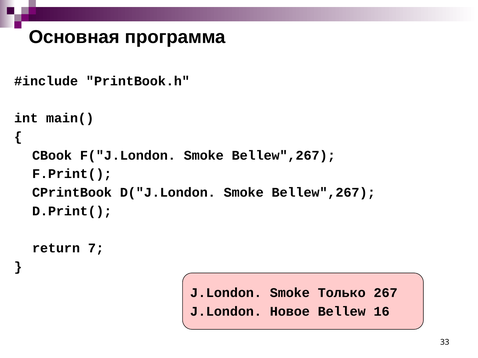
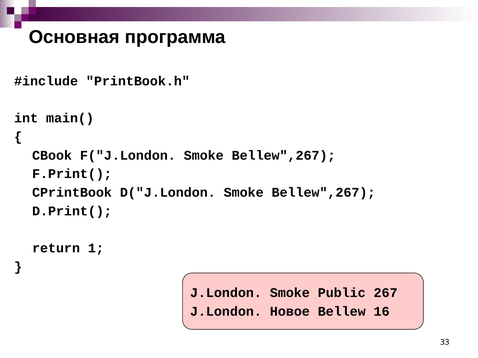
7: 7 -> 1
Только: Только -> Public
